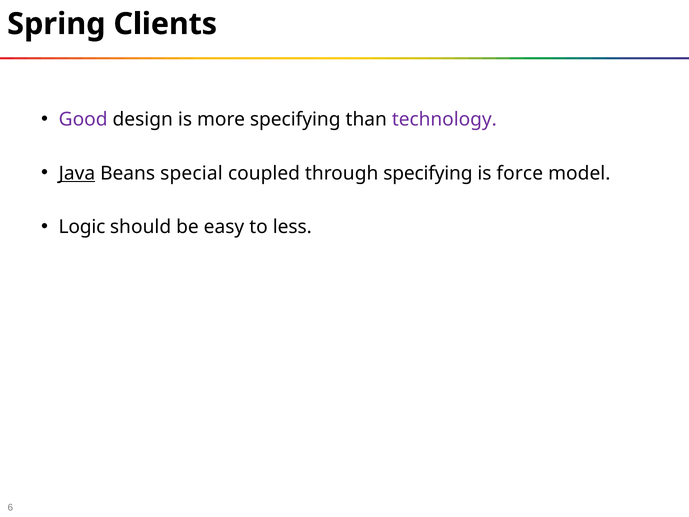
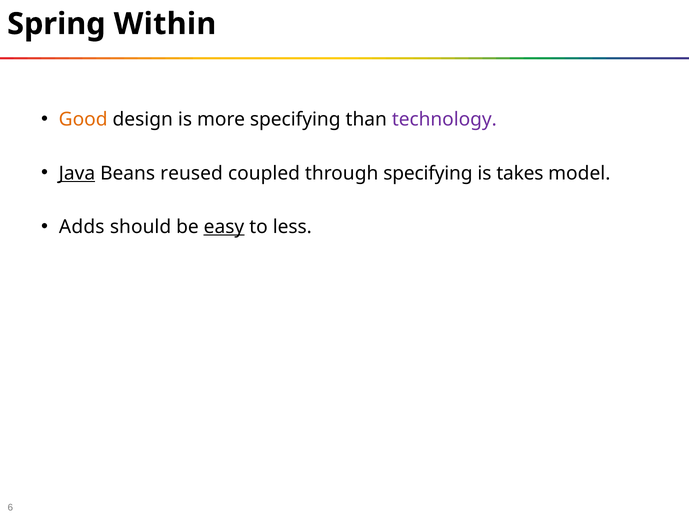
Clients: Clients -> Within
Good colour: purple -> orange
special: special -> reused
force: force -> takes
Logic: Logic -> Adds
easy underline: none -> present
